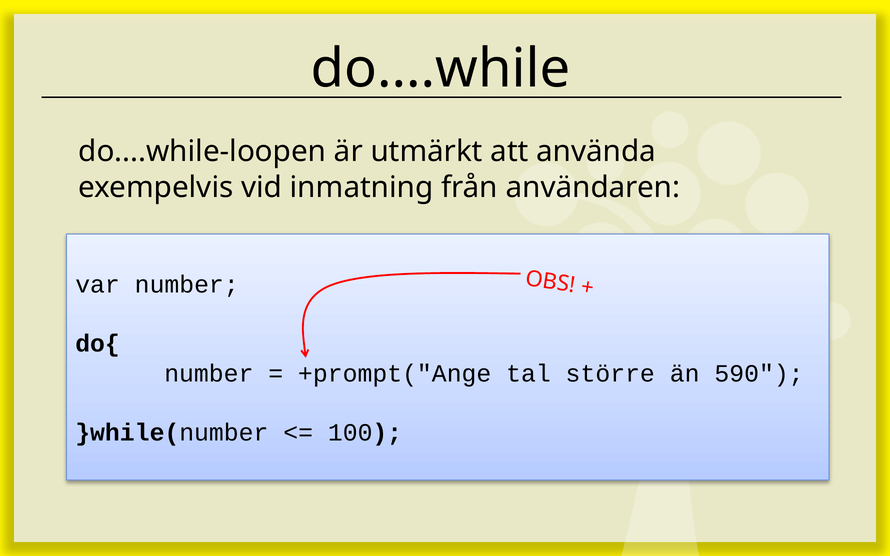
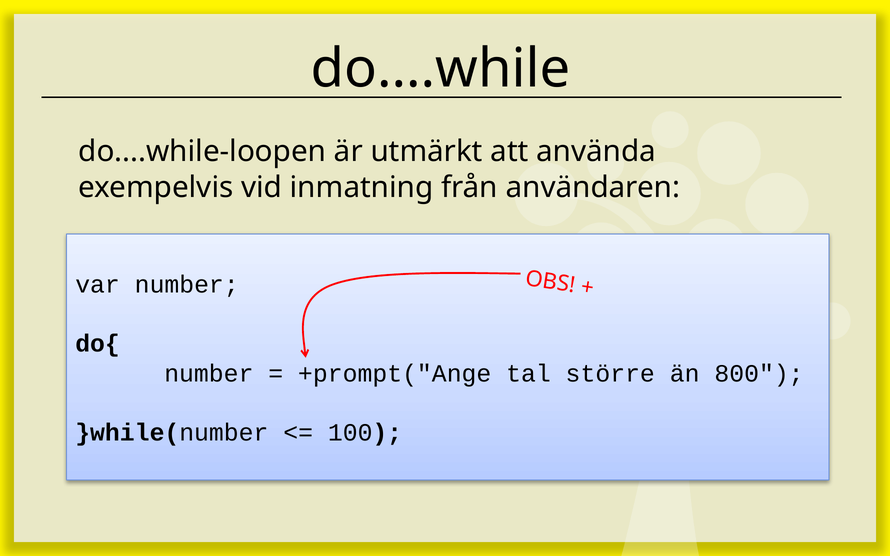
590: 590 -> 800
